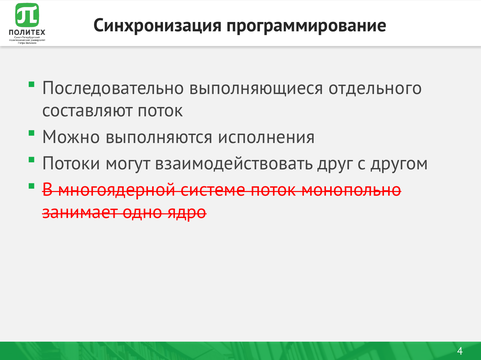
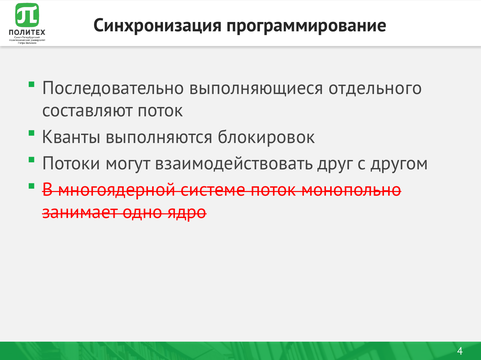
Можно: Можно -> Кванты
исполнения: исполнения -> блокировок
